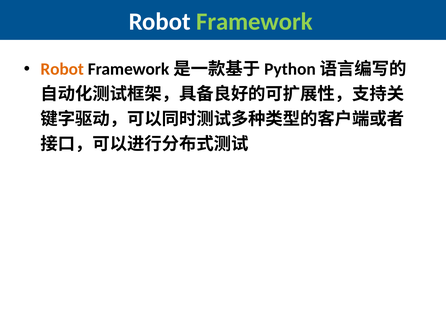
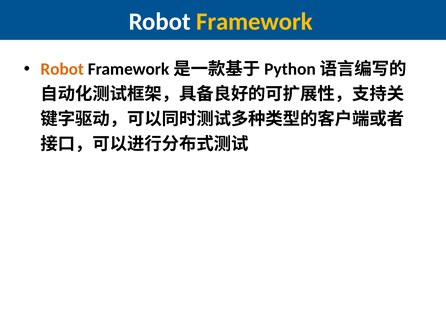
Framework colour: light green -> yellow
